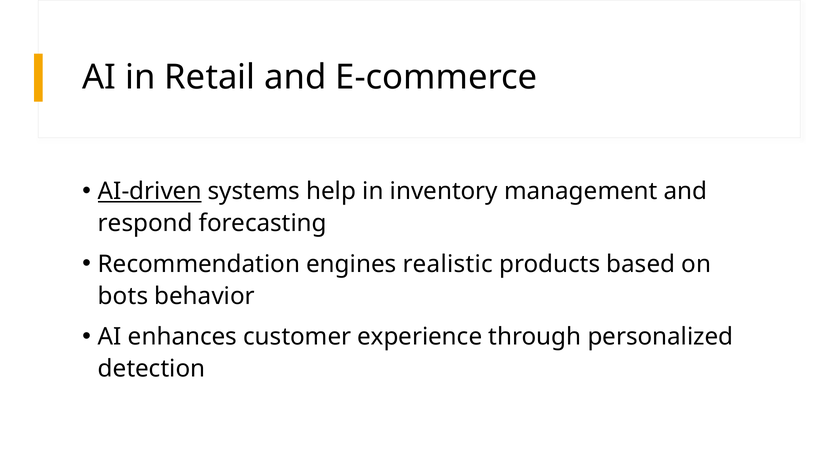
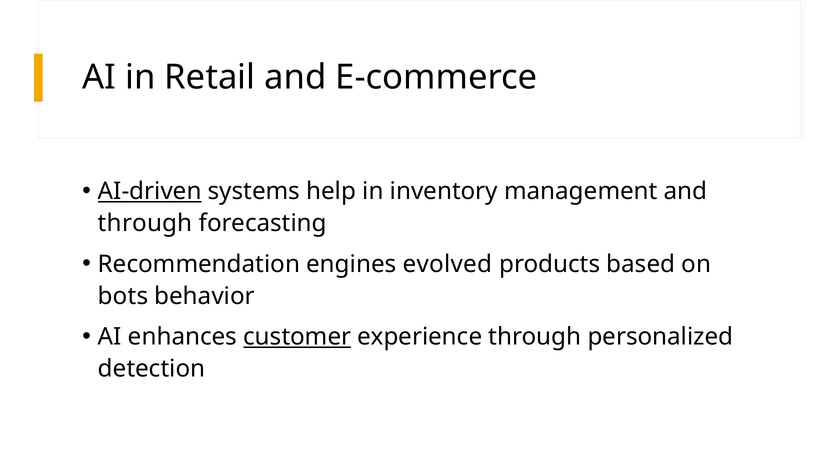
respond at (145, 223): respond -> through
realistic: realistic -> evolved
customer underline: none -> present
